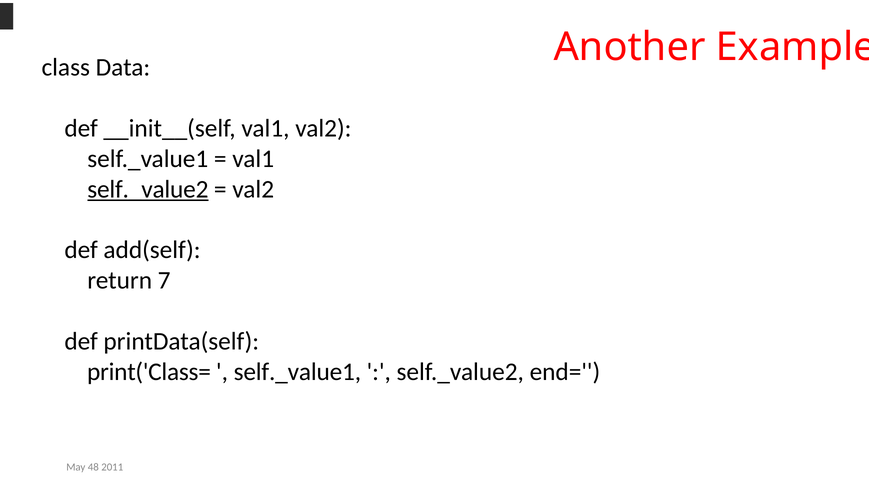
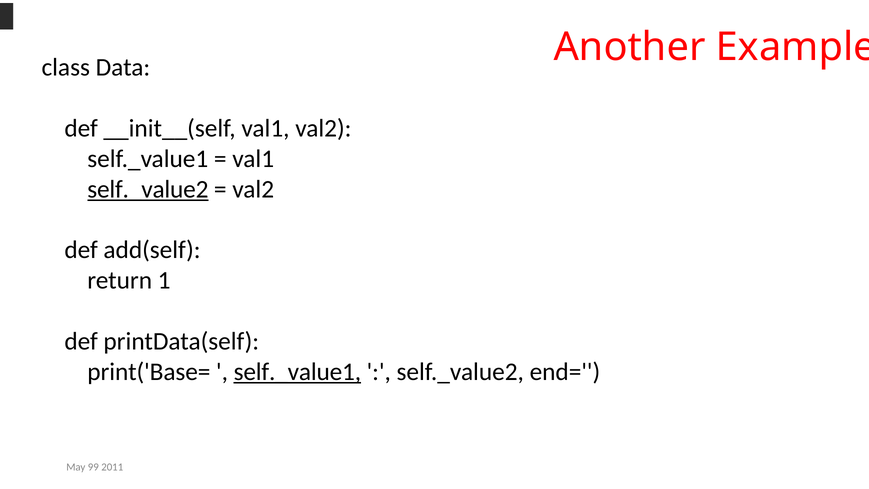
7: 7 -> 1
print('Class=: print('Class= -> print('Base=
self._value1 at (297, 372) underline: none -> present
48: 48 -> 99
